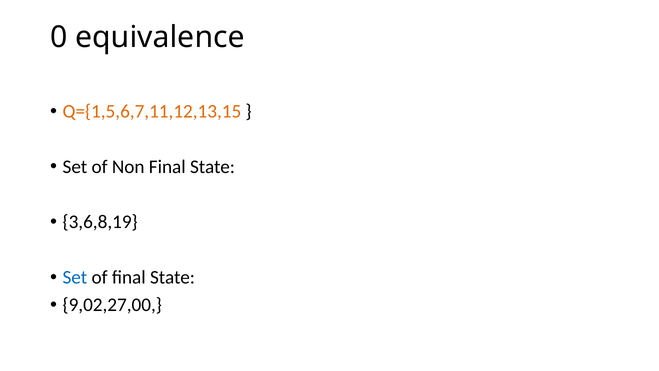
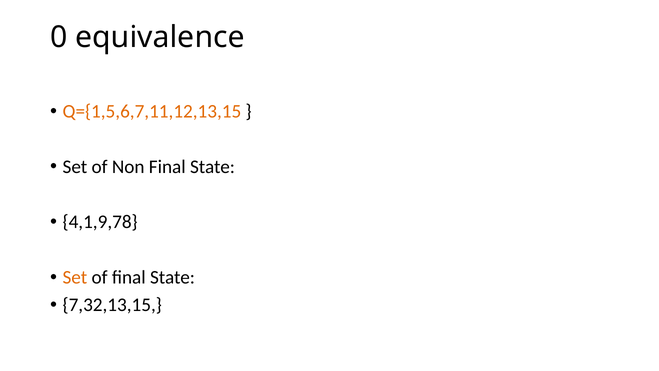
3,6,8,19: 3,6,8,19 -> 4,1,9,78
Set at (75, 277) colour: blue -> orange
9,02,27,00: 9,02,27,00 -> 7,32,13,15
